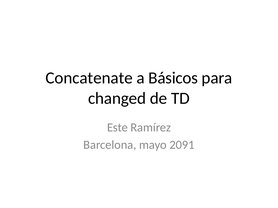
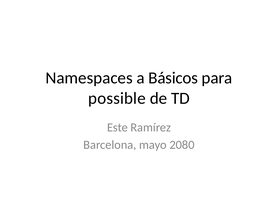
Concatenate: Concatenate -> Namespaces
changed: changed -> possible
2091: 2091 -> 2080
